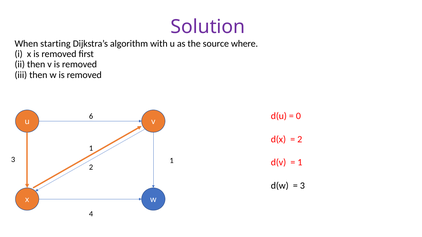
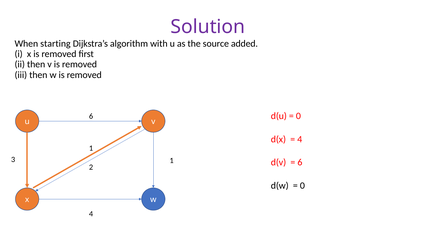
where: where -> added
2 at (300, 139): 2 -> 4
1 at (300, 163): 1 -> 6
3 at (302, 186): 3 -> 0
